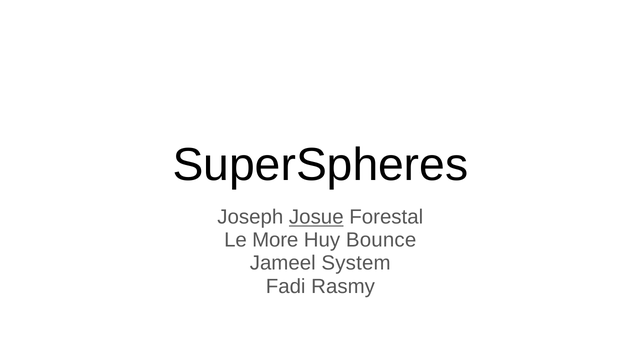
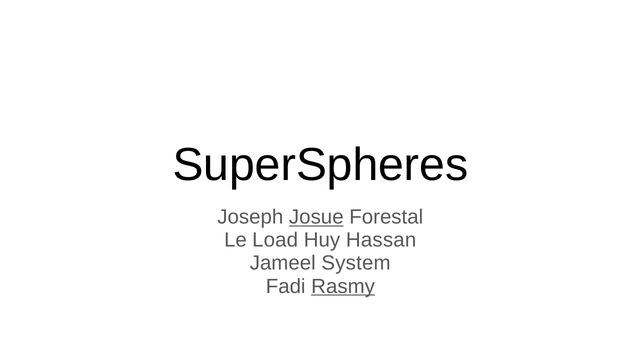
More: More -> Load
Bounce: Bounce -> Hassan
Rasmy underline: none -> present
